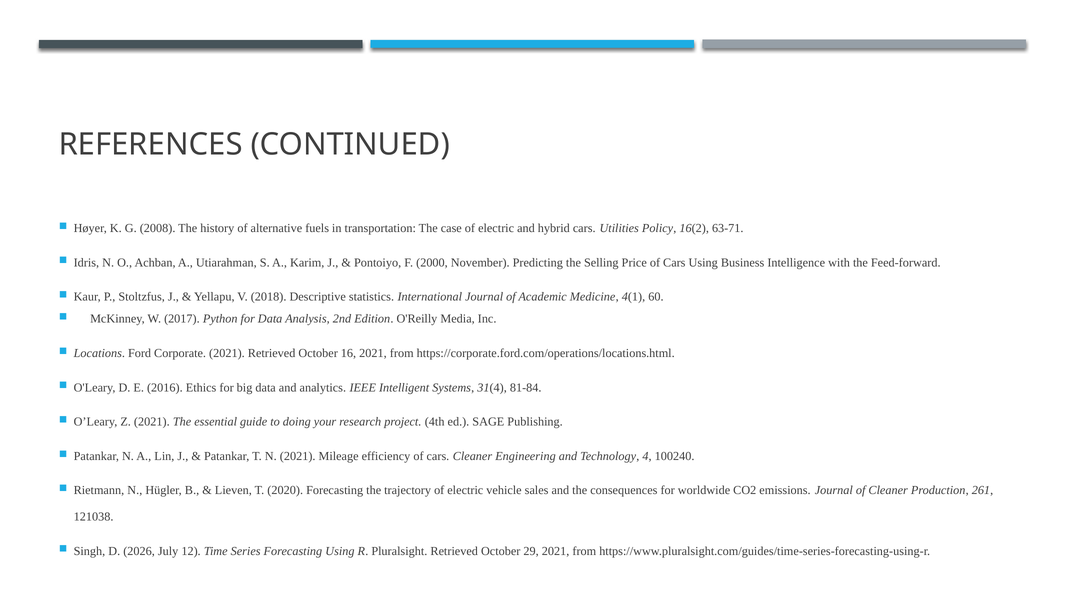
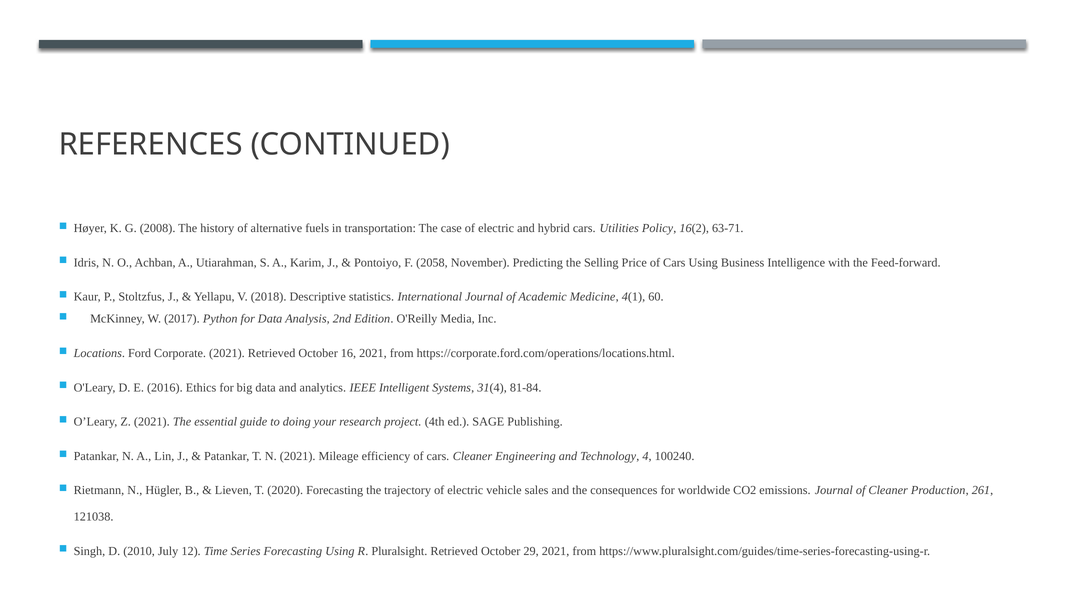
2000: 2000 -> 2058
2026: 2026 -> 2010
